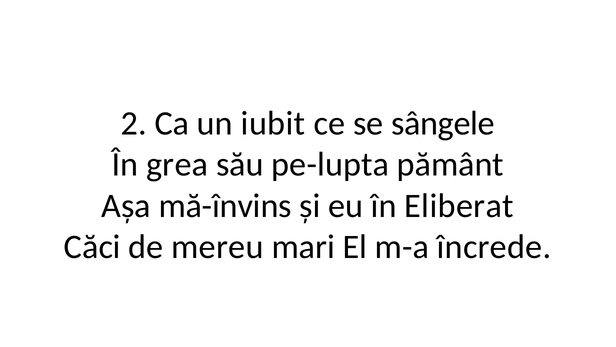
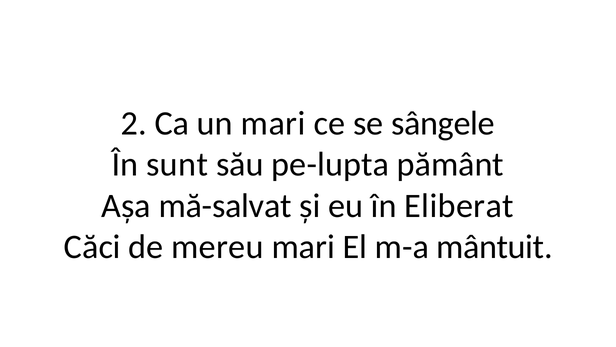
un iubit: iubit -> mari
grea: grea -> sunt
mă-învins: mă-învins -> mă-salvat
încrede: încrede -> mântuit
